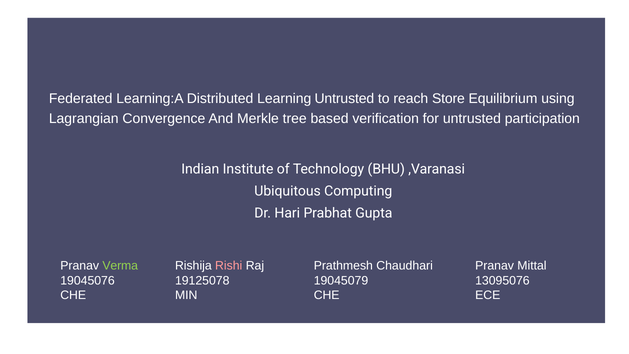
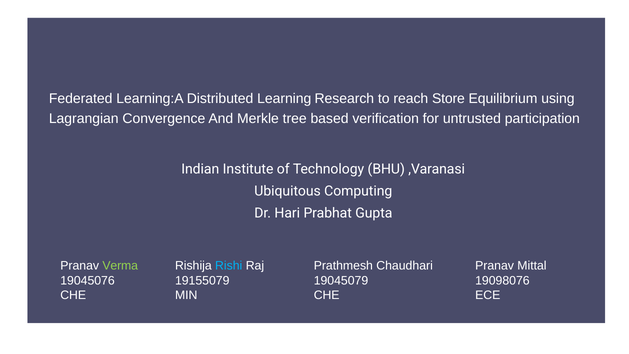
Learning Untrusted: Untrusted -> Research
Rishi colour: pink -> light blue
19125078: 19125078 -> 19155079
13095076: 13095076 -> 19098076
